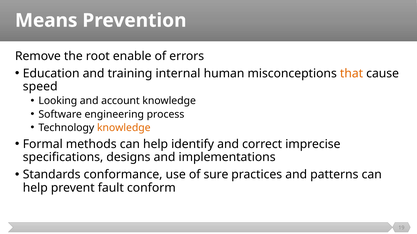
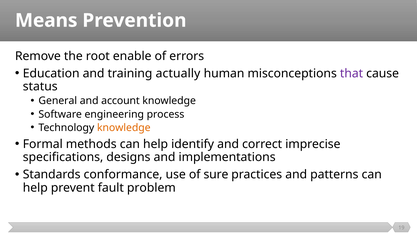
internal: internal -> actually
that colour: orange -> purple
speed: speed -> status
Looking: Looking -> General
conform: conform -> problem
